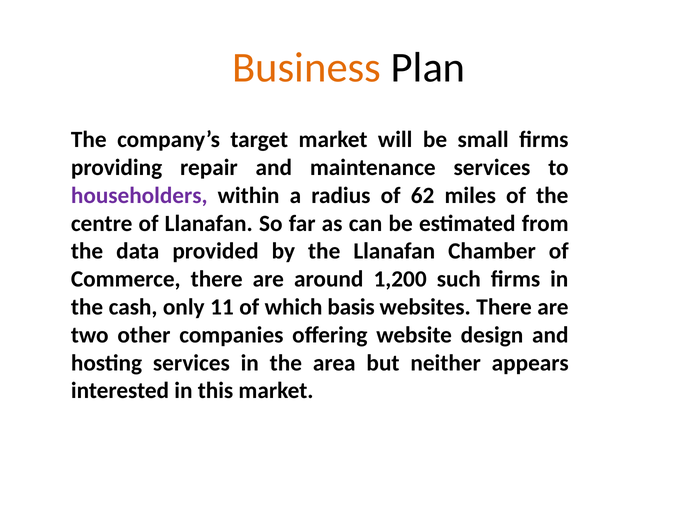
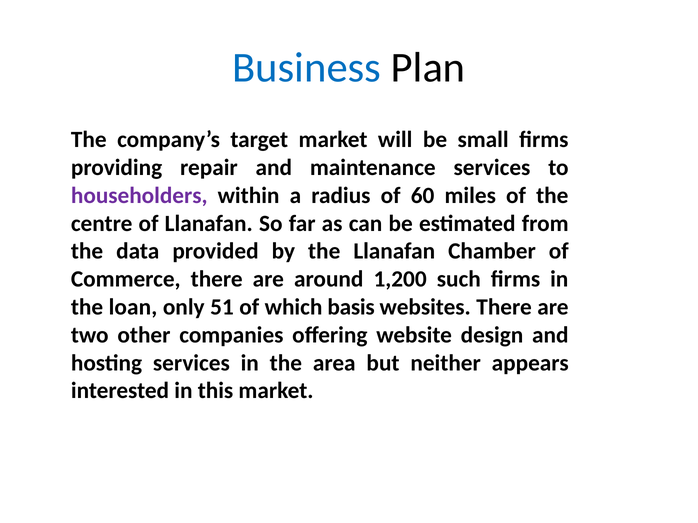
Business colour: orange -> blue
62: 62 -> 60
cash: cash -> loan
11: 11 -> 51
